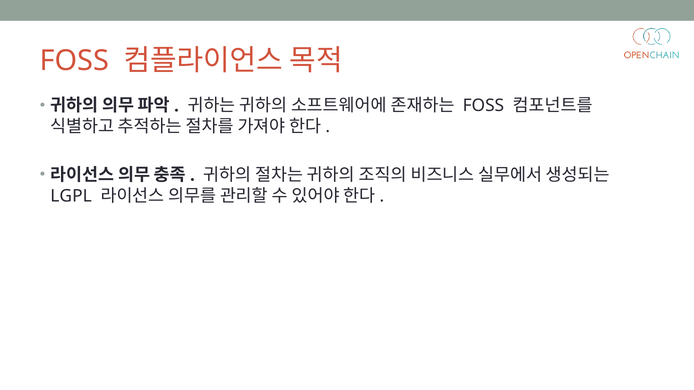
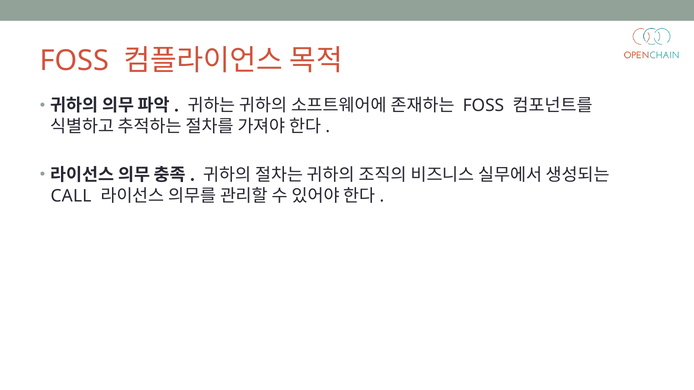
LGPL: LGPL -> CALL
